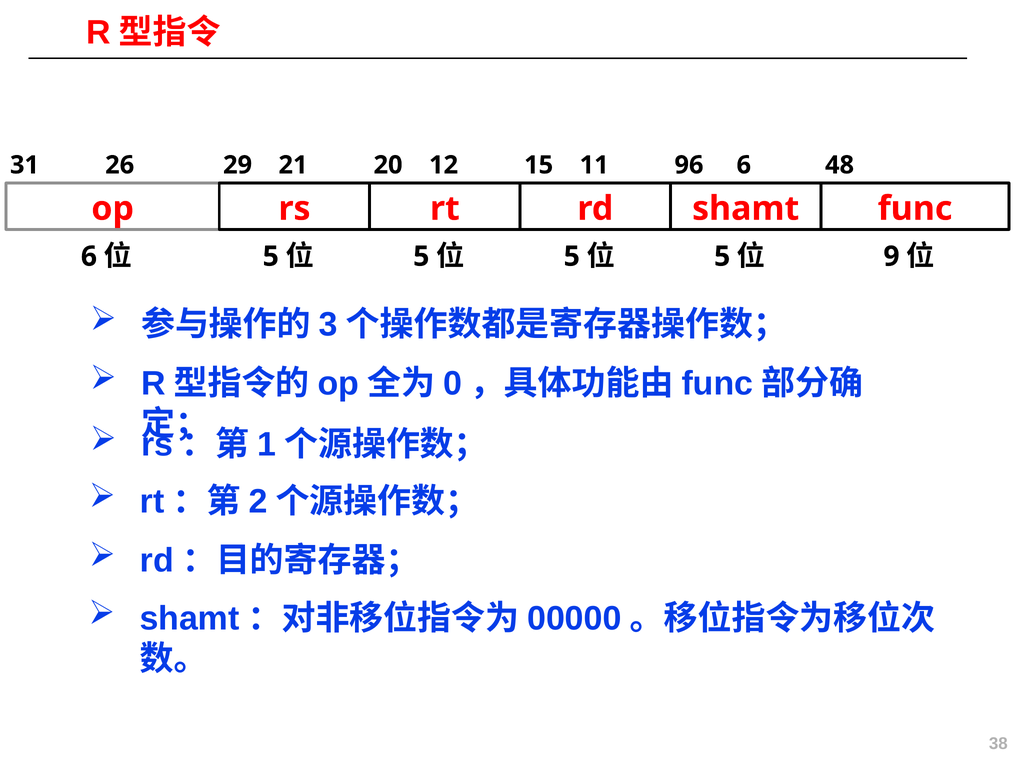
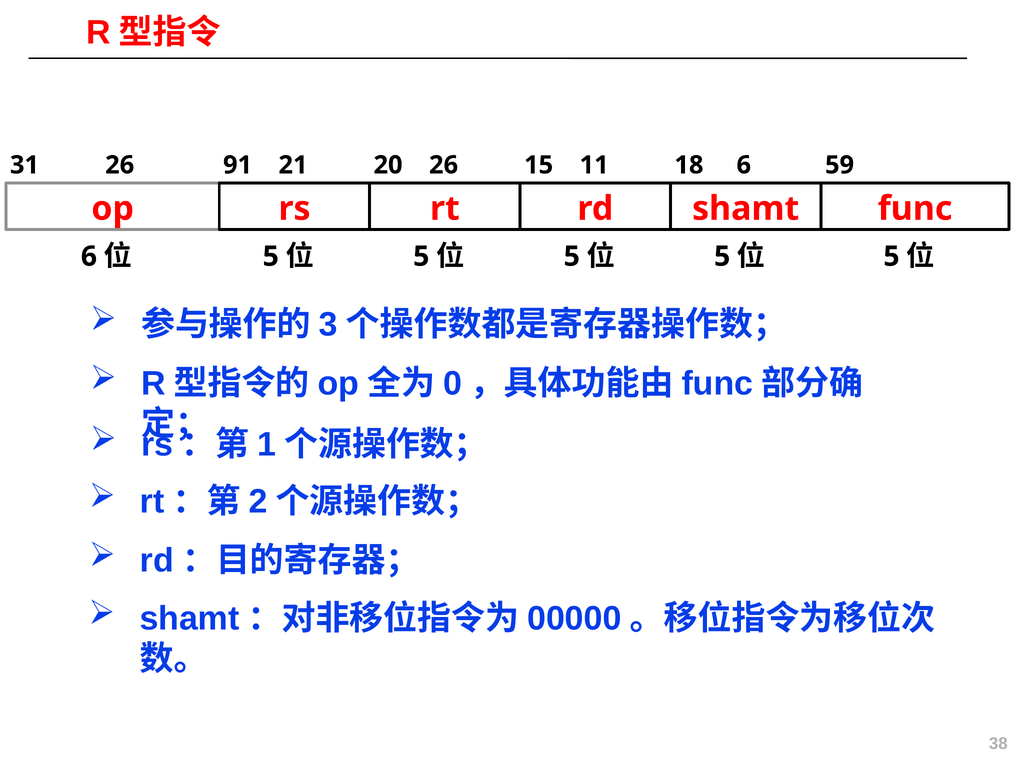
29: 29 -> 91
20 12: 12 -> 26
96: 96 -> 18
48: 48 -> 59
9 at (891, 257): 9 -> 5
